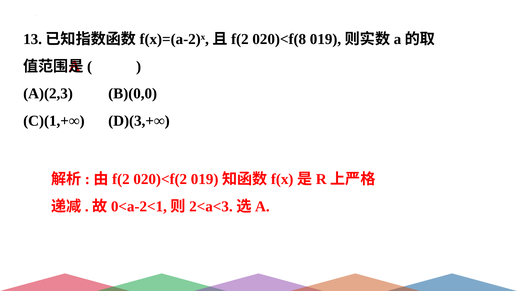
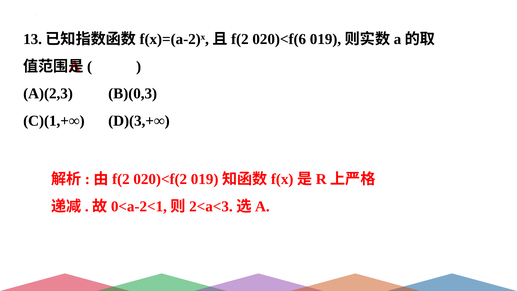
020)<f(8: 020)<f(8 -> 020)<f(6
B)(0,0: B)(0,0 -> B)(0,3
